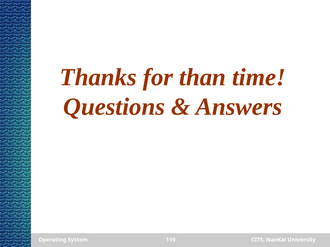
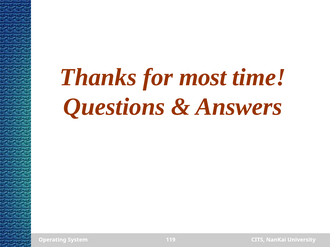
than: than -> most
